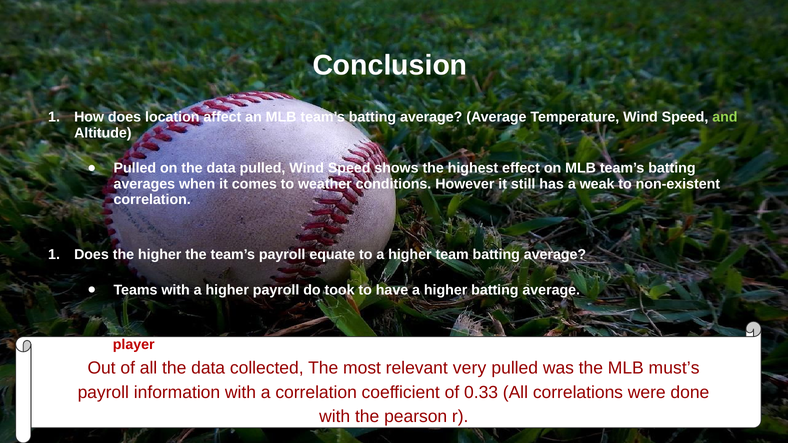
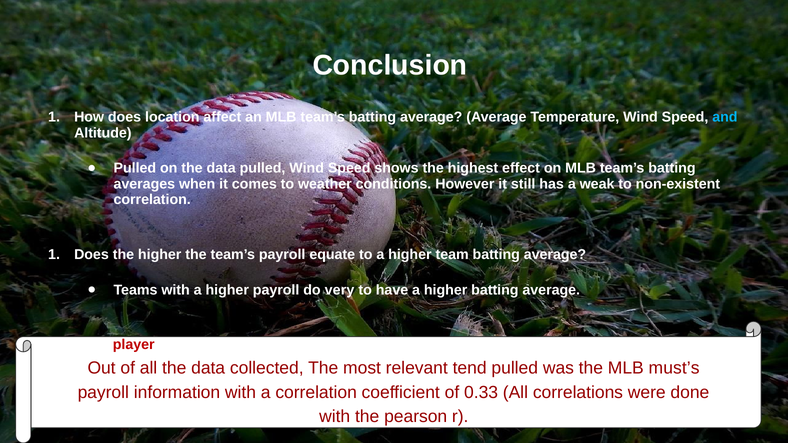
and colour: light green -> light blue
took: took -> very
very: very -> tend
